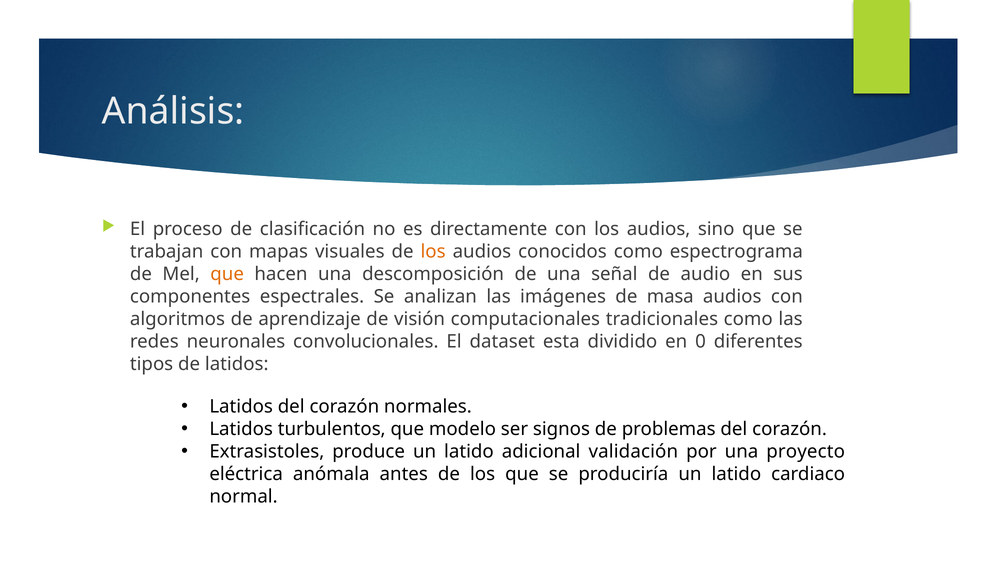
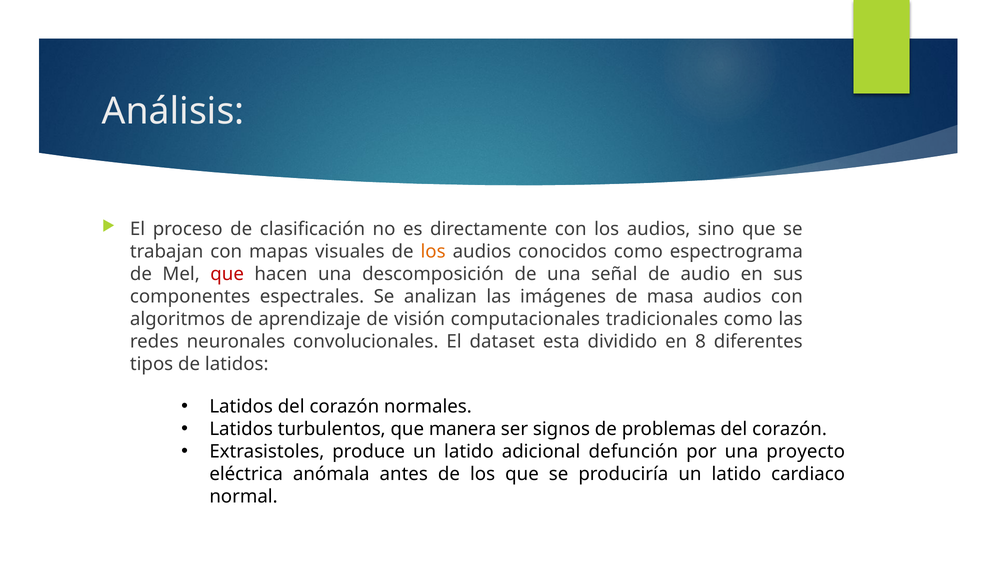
que at (227, 274) colour: orange -> red
0: 0 -> 8
modelo: modelo -> manera
validación: validación -> defunción
